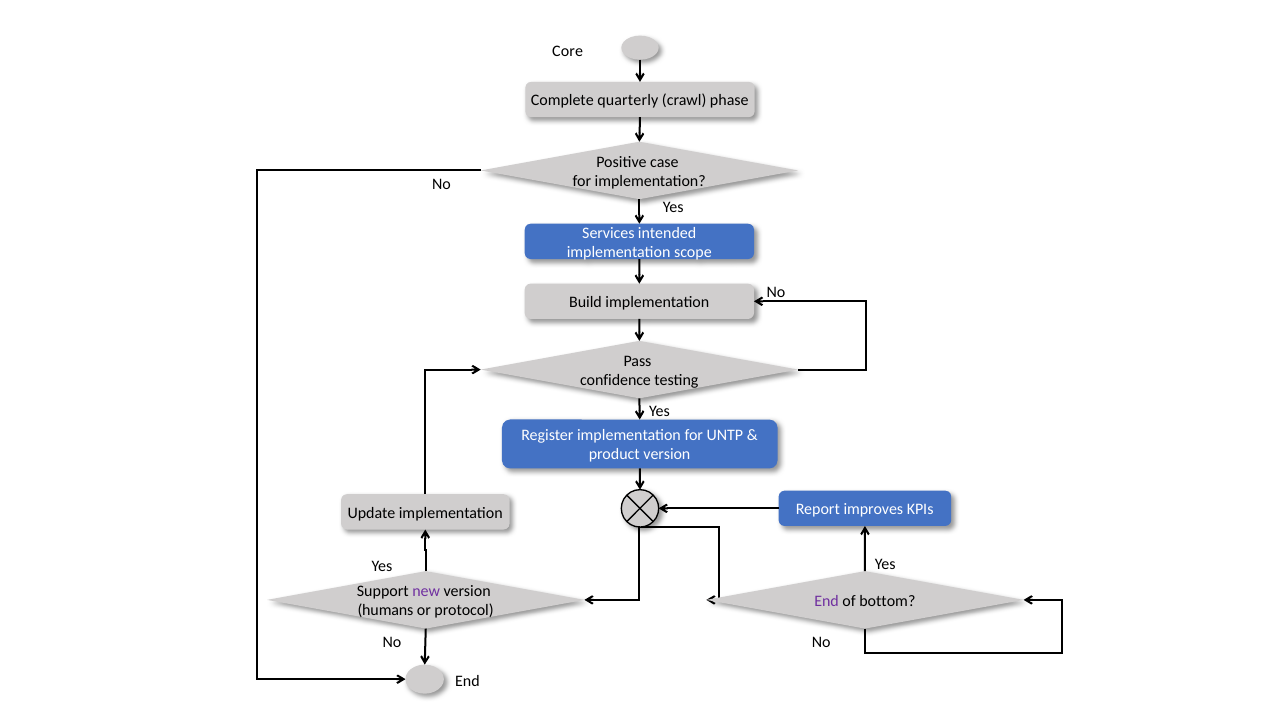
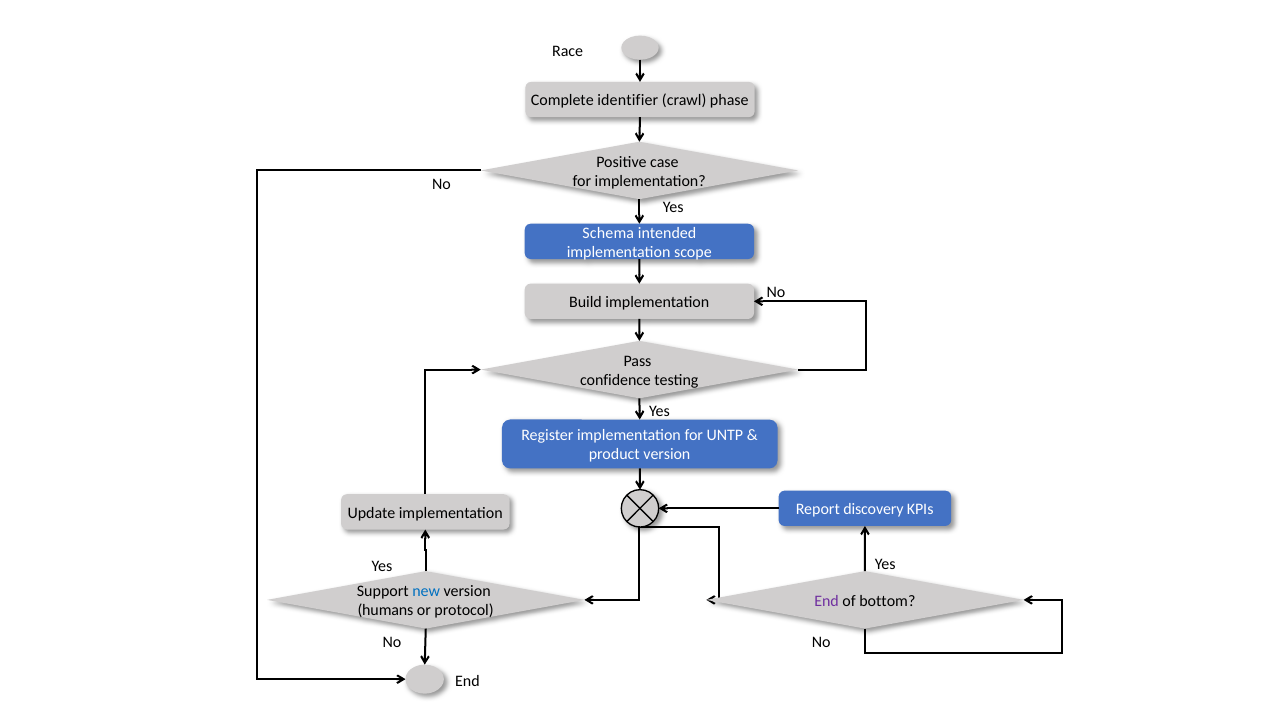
Core: Core -> Race
quarterly: quarterly -> identifier
Services: Services -> Schema
improves: improves -> discovery
new colour: purple -> blue
